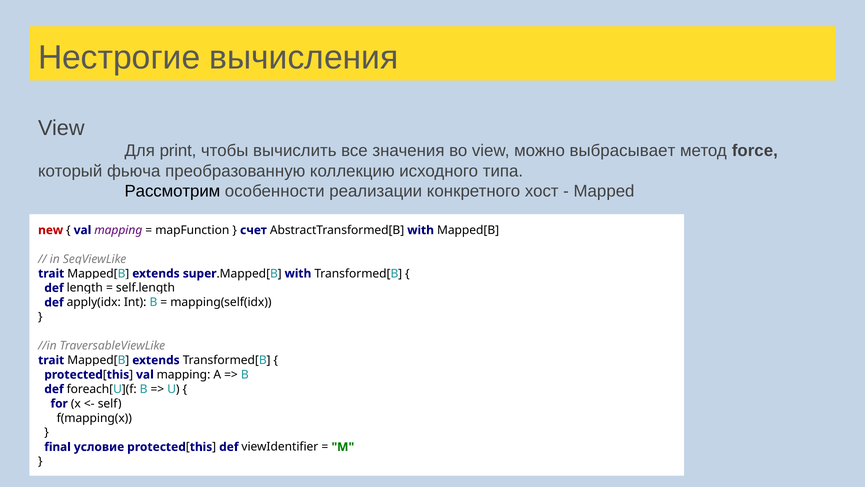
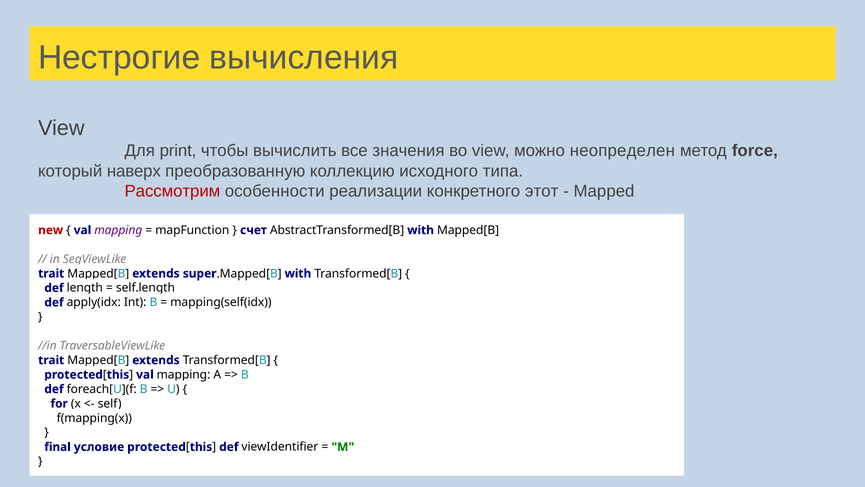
выбрасывает: выбрасывает -> неопределен
фьюча: фьюча -> наверх
Рассмотрим colour: black -> red
хост: хост -> этот
